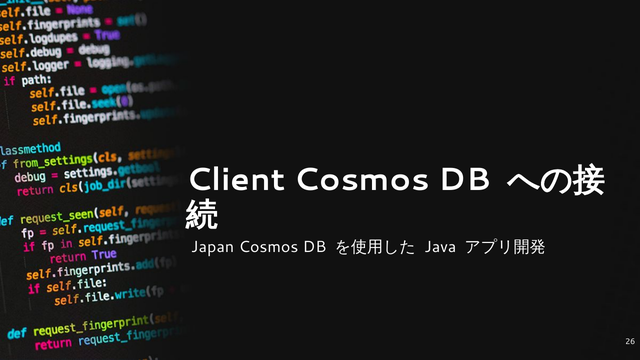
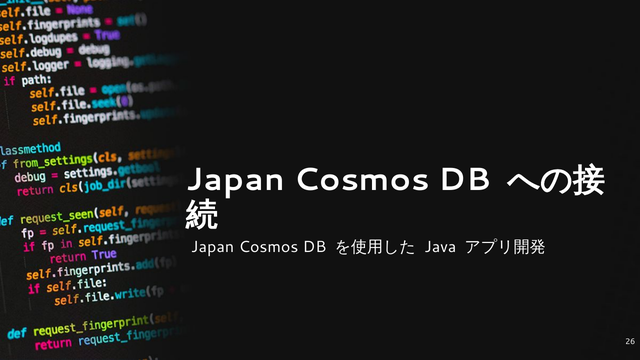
Client at (236, 180): Client -> Japan
